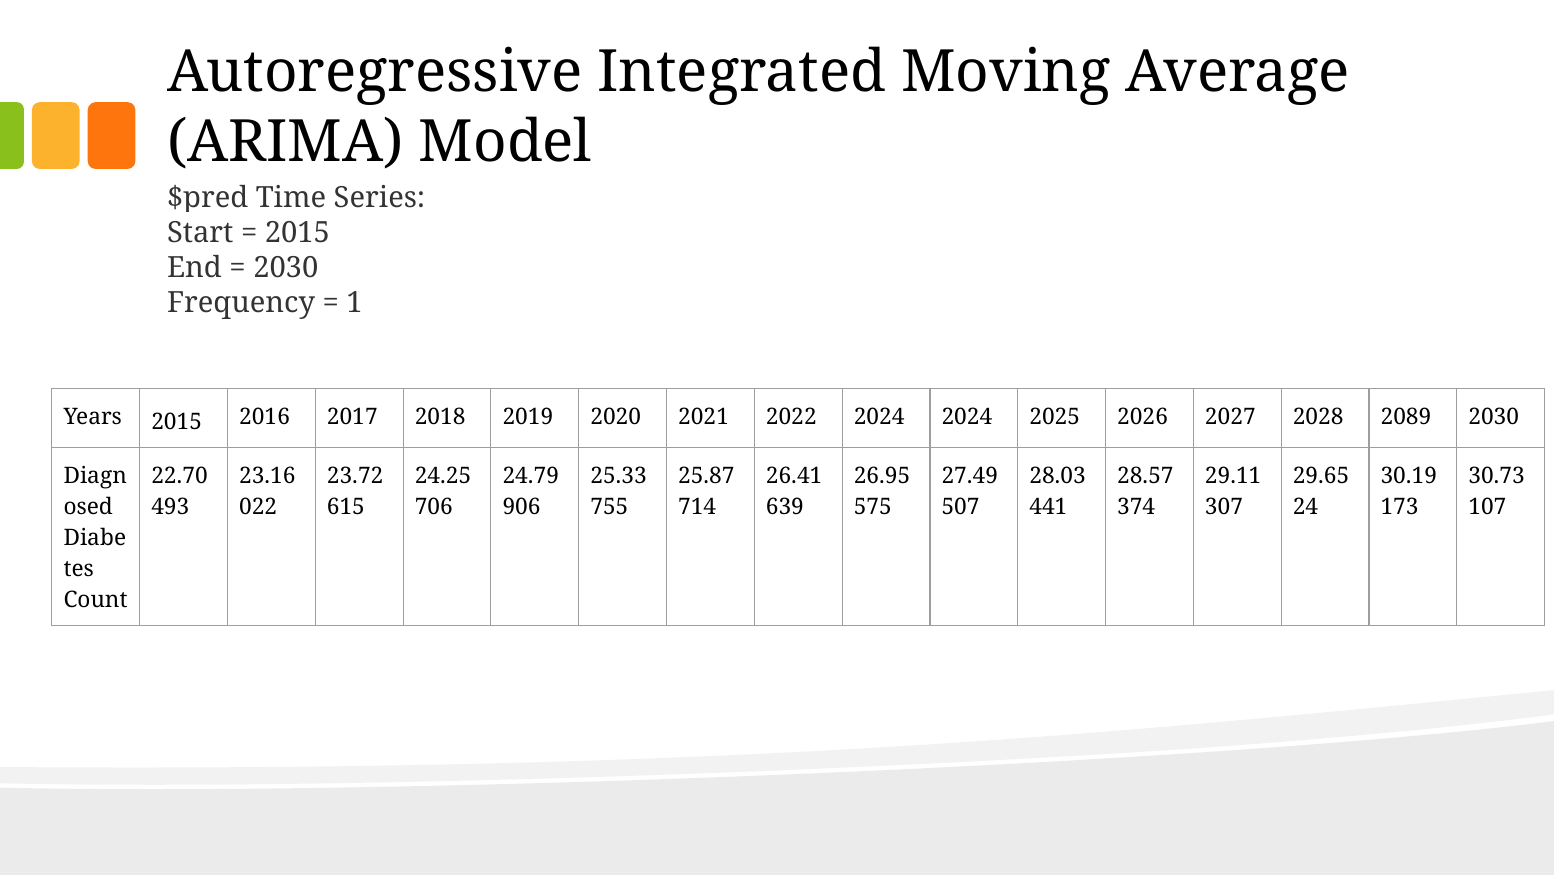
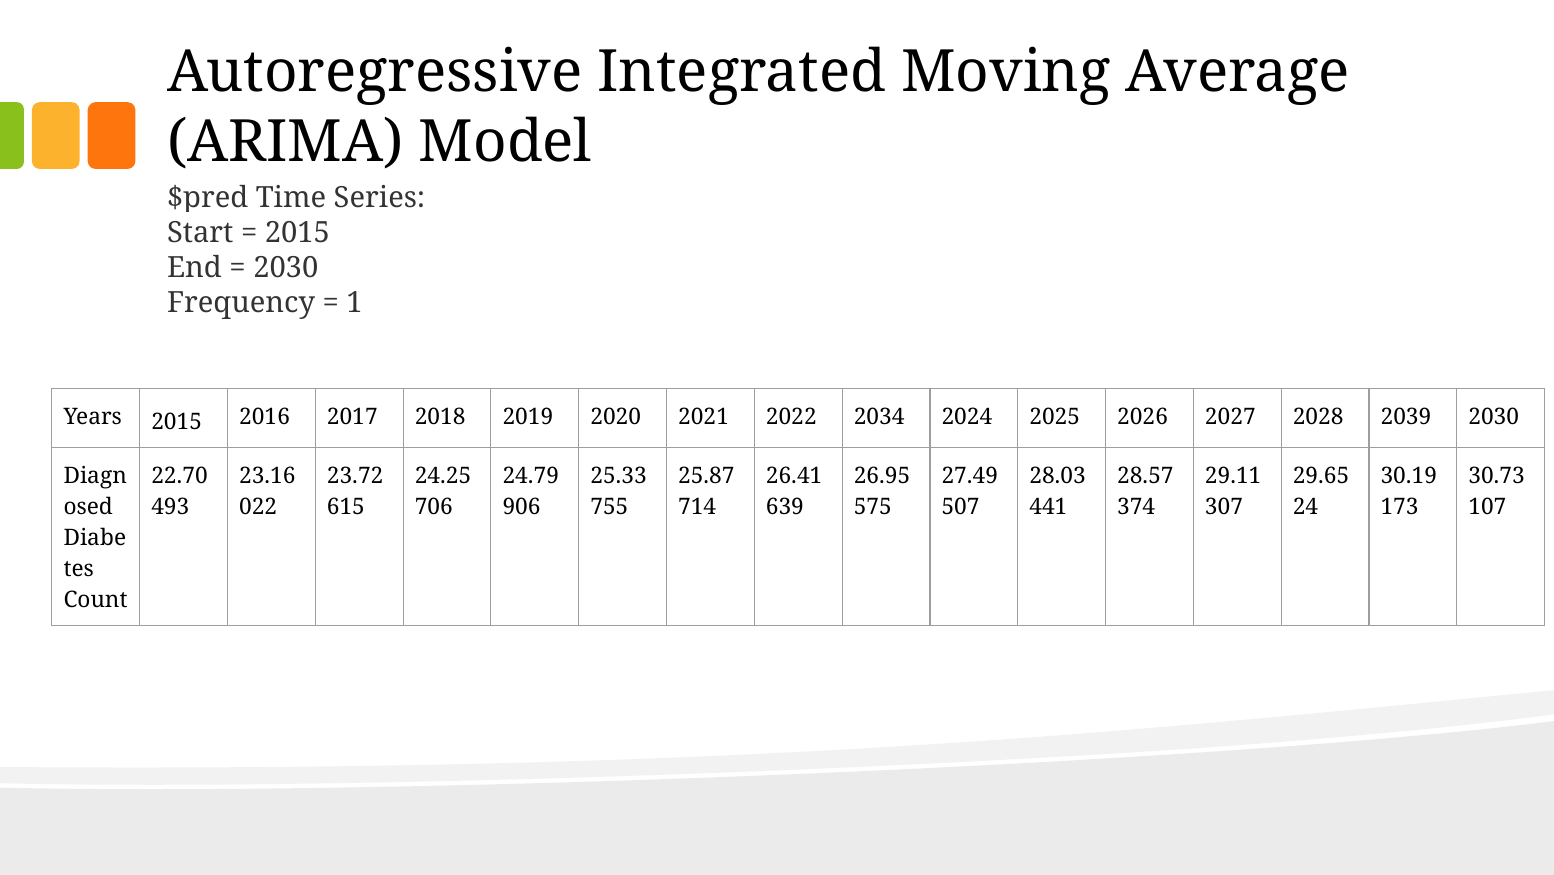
2022 2024: 2024 -> 2034
2089: 2089 -> 2039
